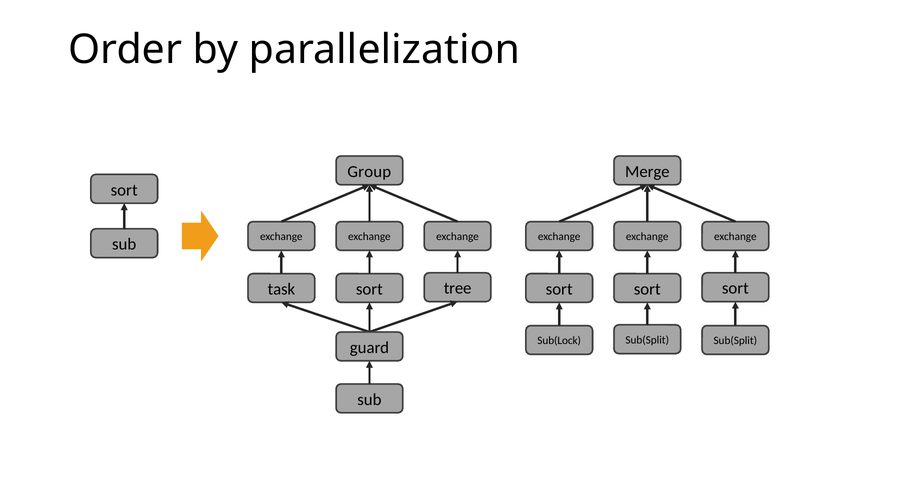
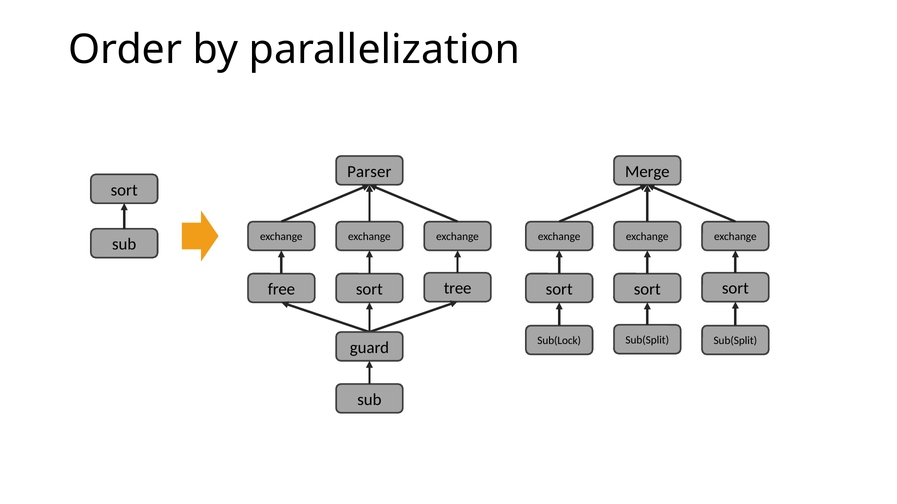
Group: Group -> Parser
task: task -> free
